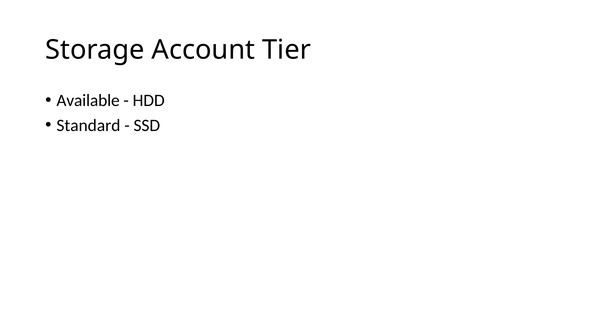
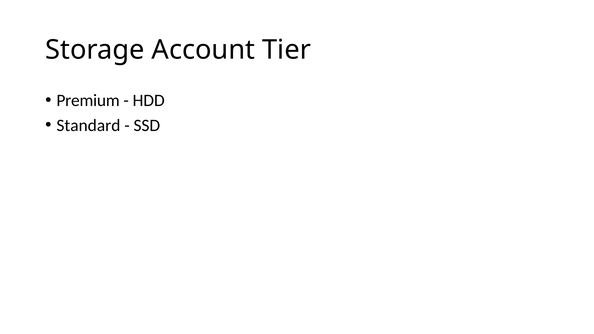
Available: Available -> Premium
